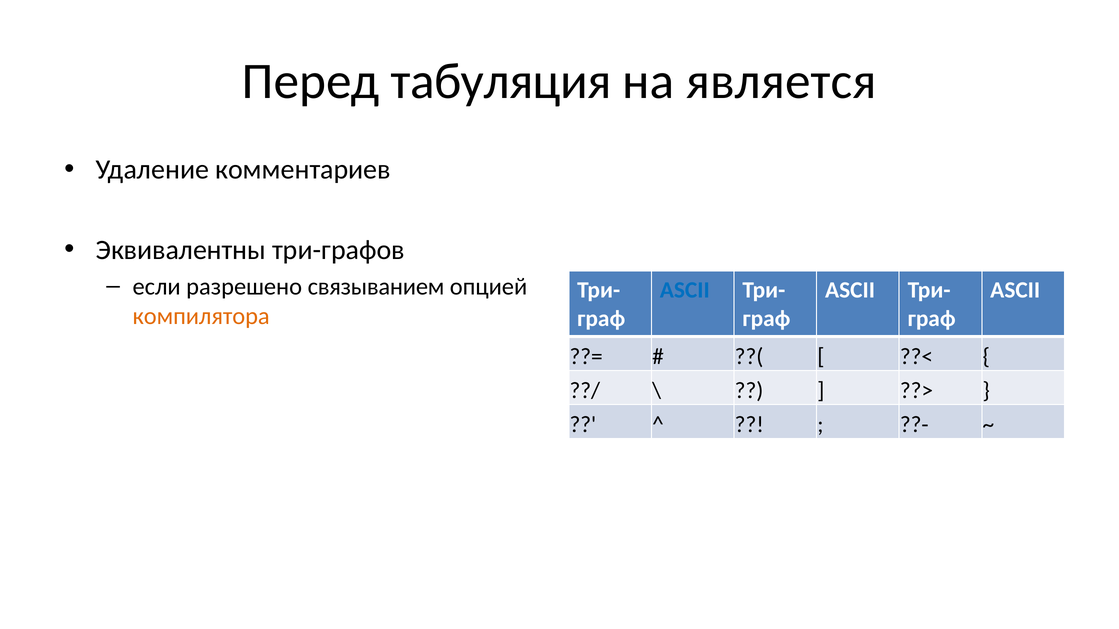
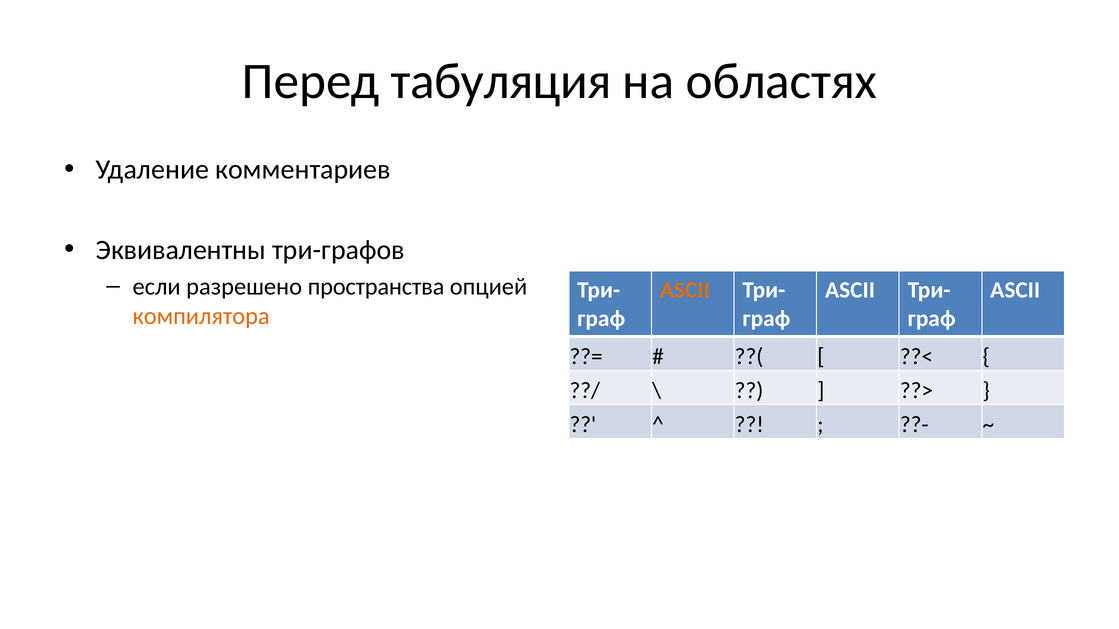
является: является -> областях
связыванием: связыванием -> пространства
ASCII at (685, 290) colour: blue -> orange
